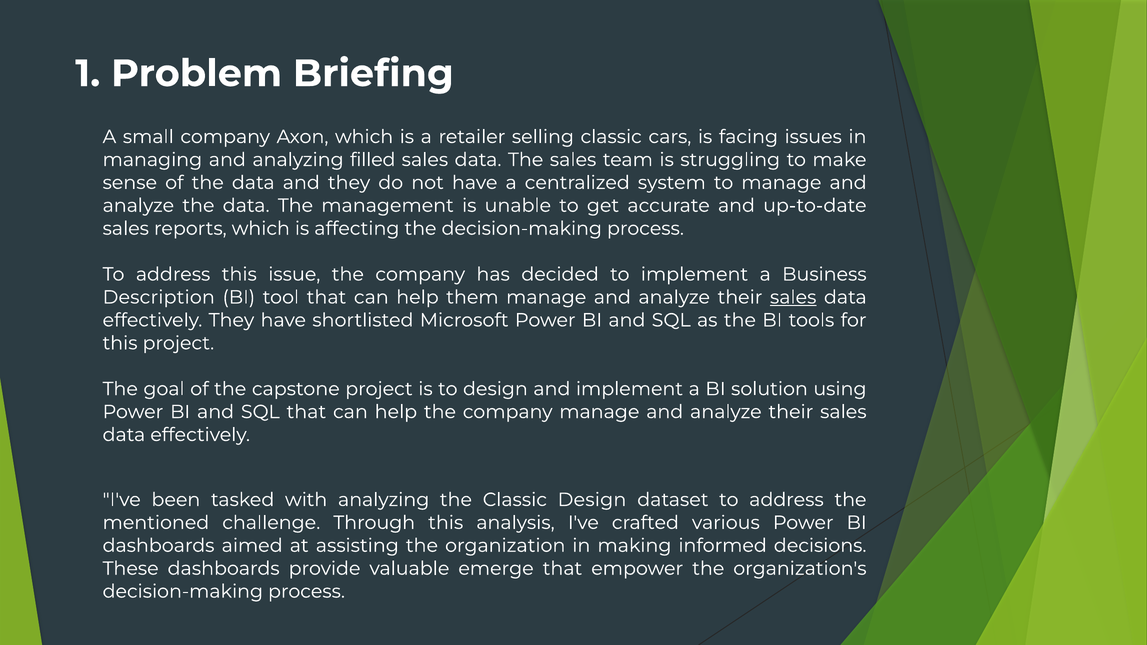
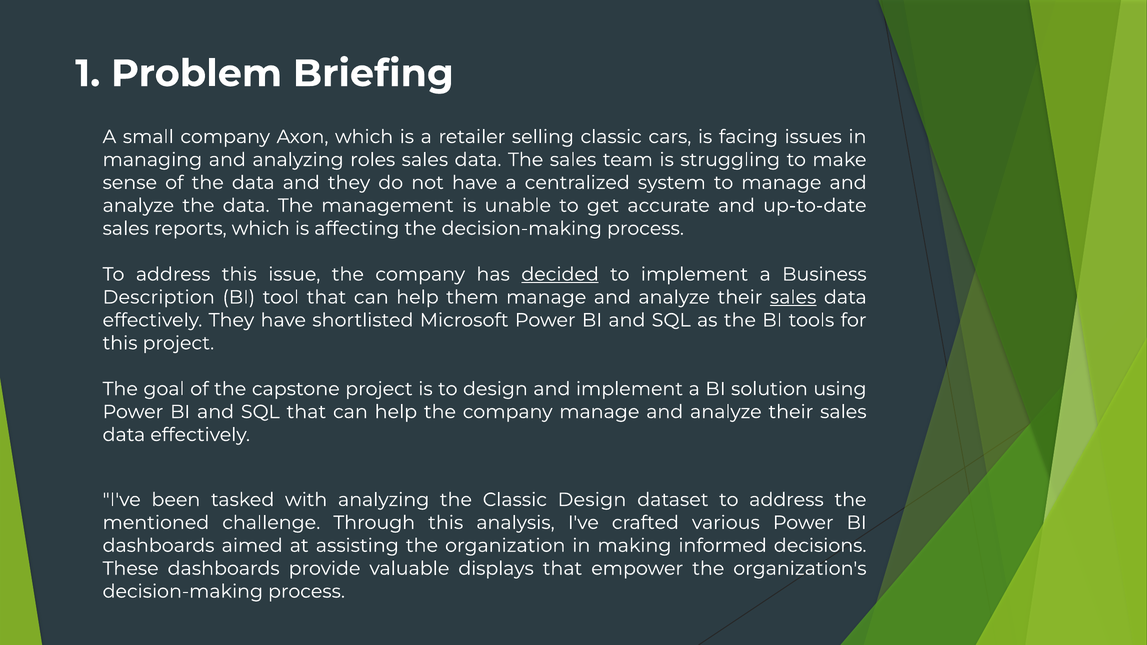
filled: filled -> roles
decided underline: none -> present
emerge: emerge -> displays
